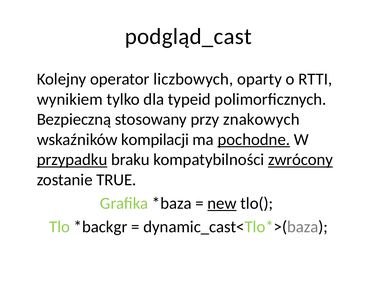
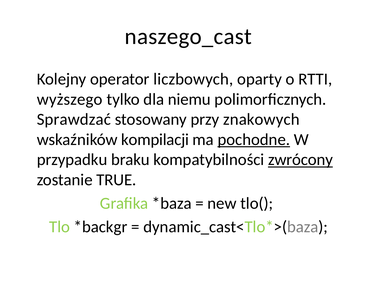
podgląd_cast: podgląd_cast -> naszego_cast
wynikiem: wynikiem -> wyższego
typeid: typeid -> niemu
Bezpieczną: Bezpieczną -> Sprawdzać
przypadku underline: present -> none
new underline: present -> none
